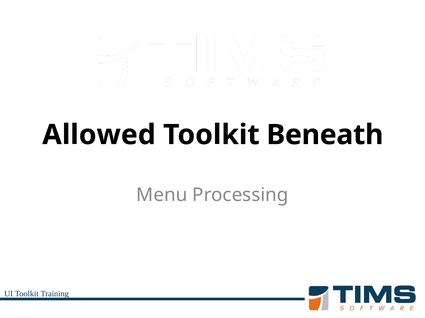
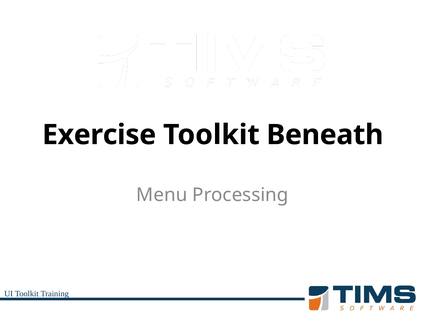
Allowed: Allowed -> Exercise
